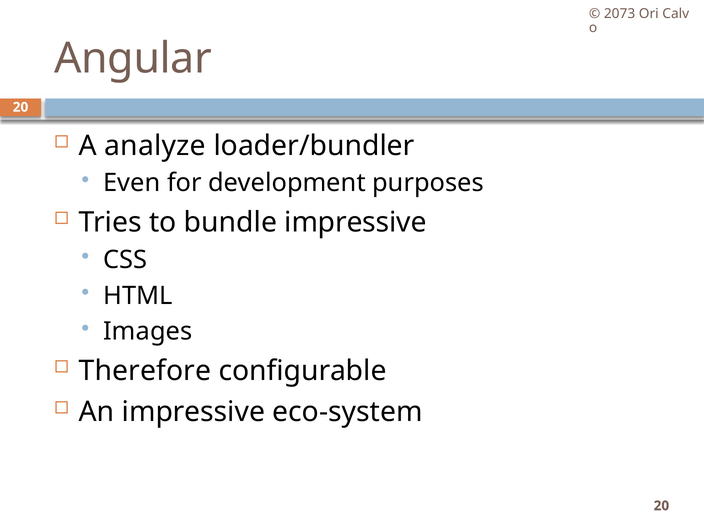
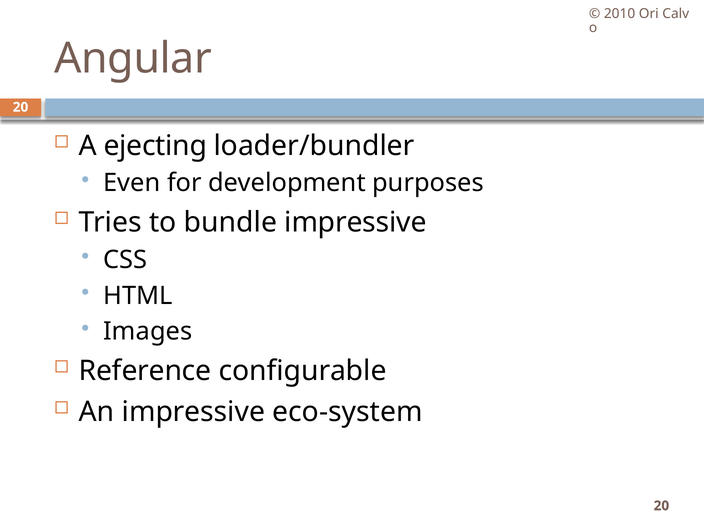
2073: 2073 -> 2010
analyze: analyze -> ejecting
Therefore: Therefore -> Reference
